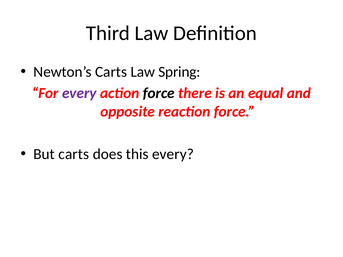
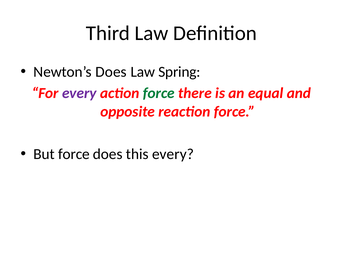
Newton’s Carts: Carts -> Does
force at (159, 93) colour: black -> green
But carts: carts -> force
